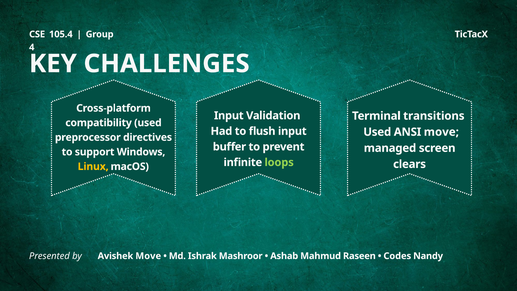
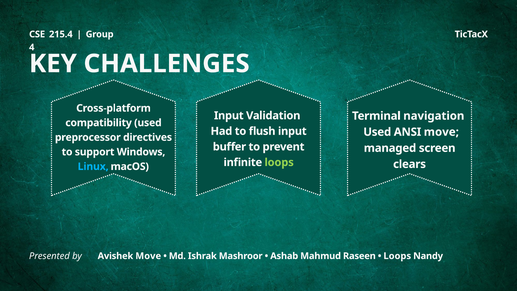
105.4: 105.4 -> 215.4
transitions: transitions -> navigation
Linux colour: yellow -> light blue
Codes at (397, 256): Codes -> Loops
